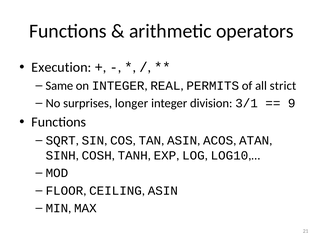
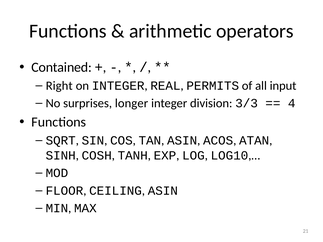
Execution: Execution -> Contained
Same: Same -> Right
strict: strict -> input
3/1: 3/1 -> 3/3
9: 9 -> 4
